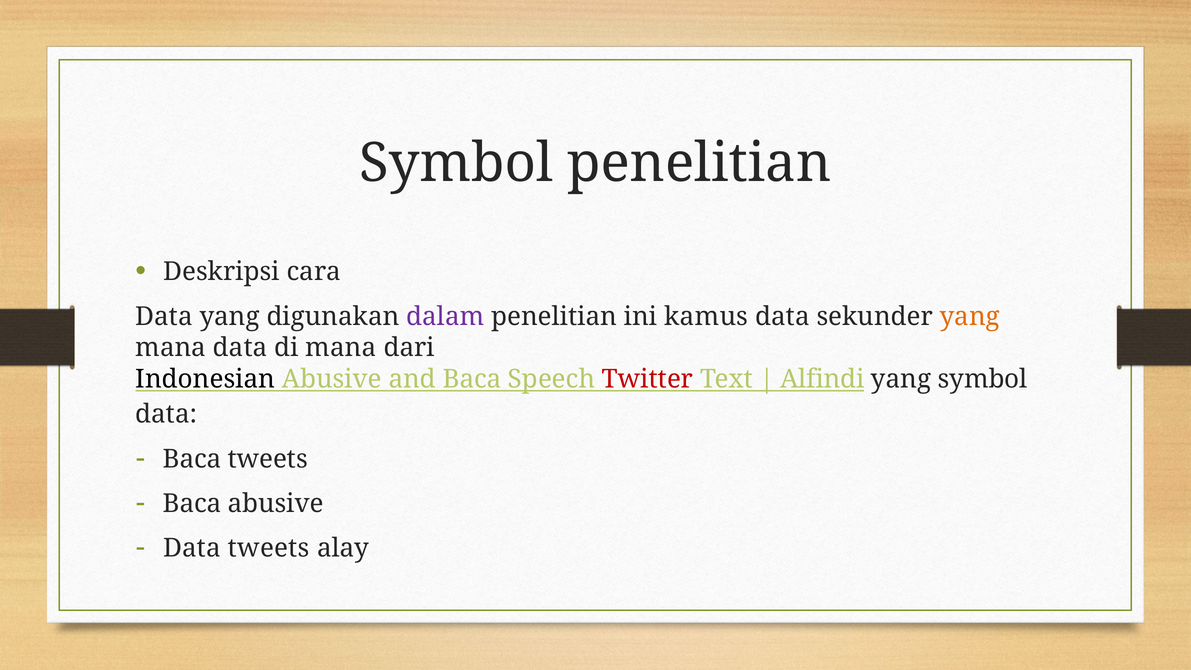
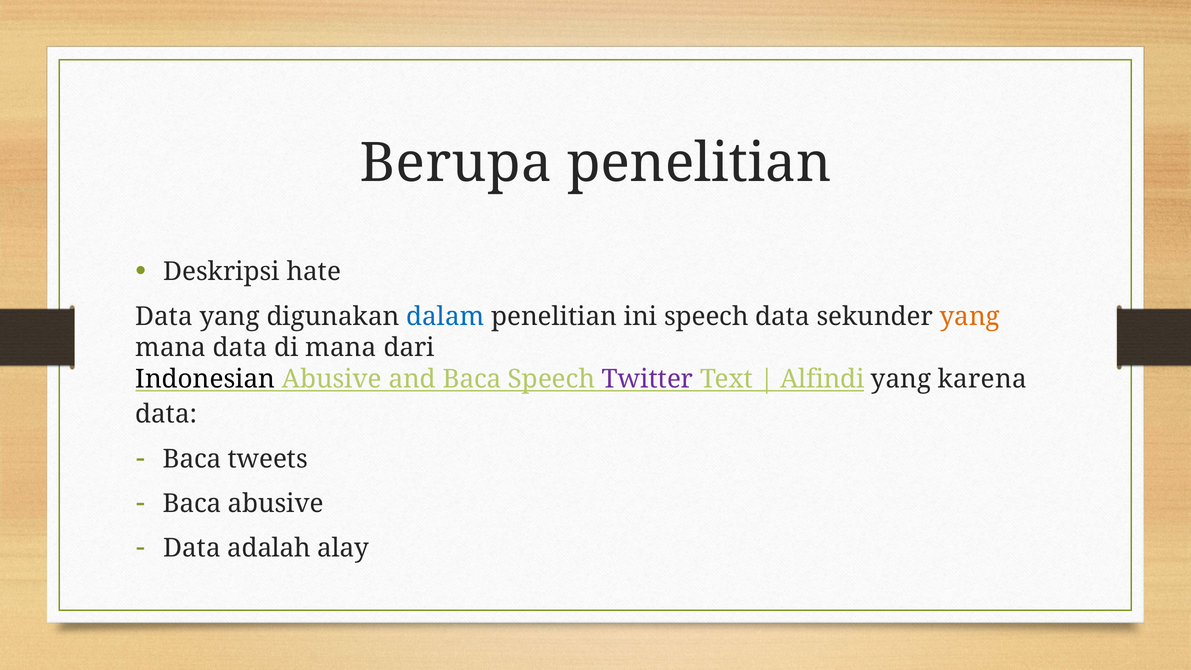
Symbol at (456, 163): Symbol -> Berupa
cara: cara -> hate
dalam colour: purple -> blue
ini kamus: kamus -> speech
Twitter colour: red -> purple
yang symbol: symbol -> karena
Data tweets: tweets -> adalah
